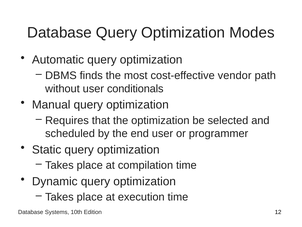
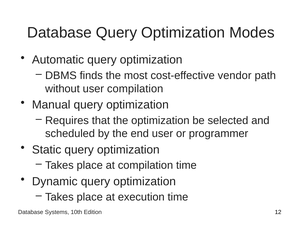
user conditionals: conditionals -> compilation
